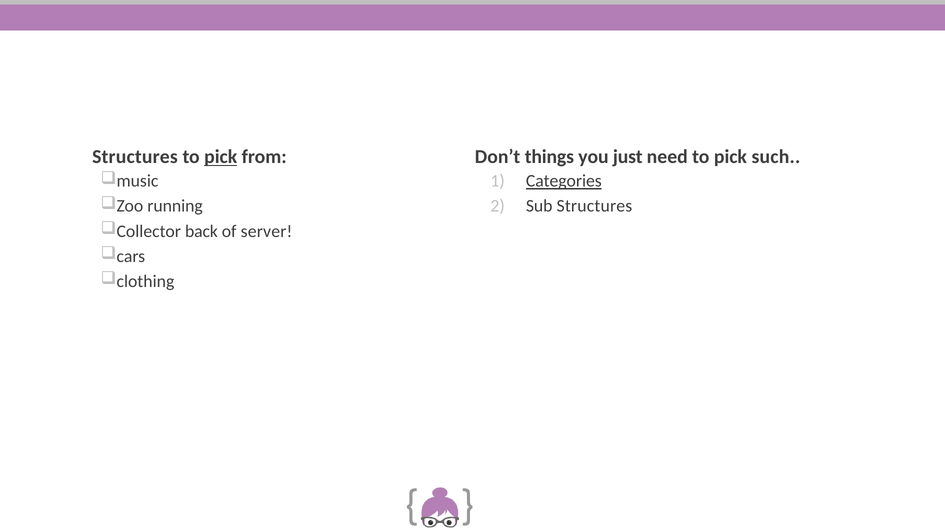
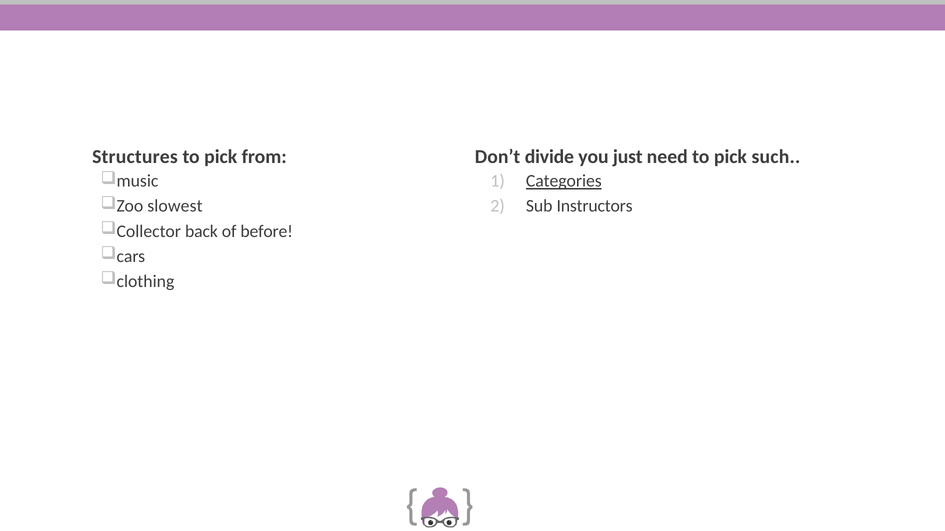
pick at (221, 157) underline: present -> none
things: things -> divide
running: running -> slowest
Sub Structures: Structures -> Instructors
server: server -> before
